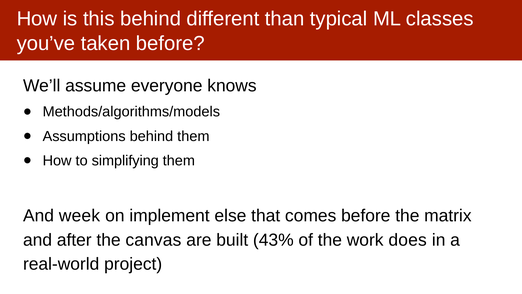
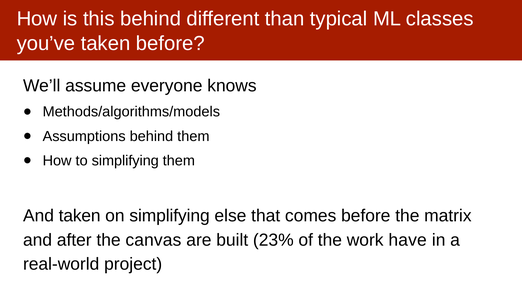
And week: week -> taken
on implement: implement -> simplifying
43%: 43% -> 23%
does: does -> have
